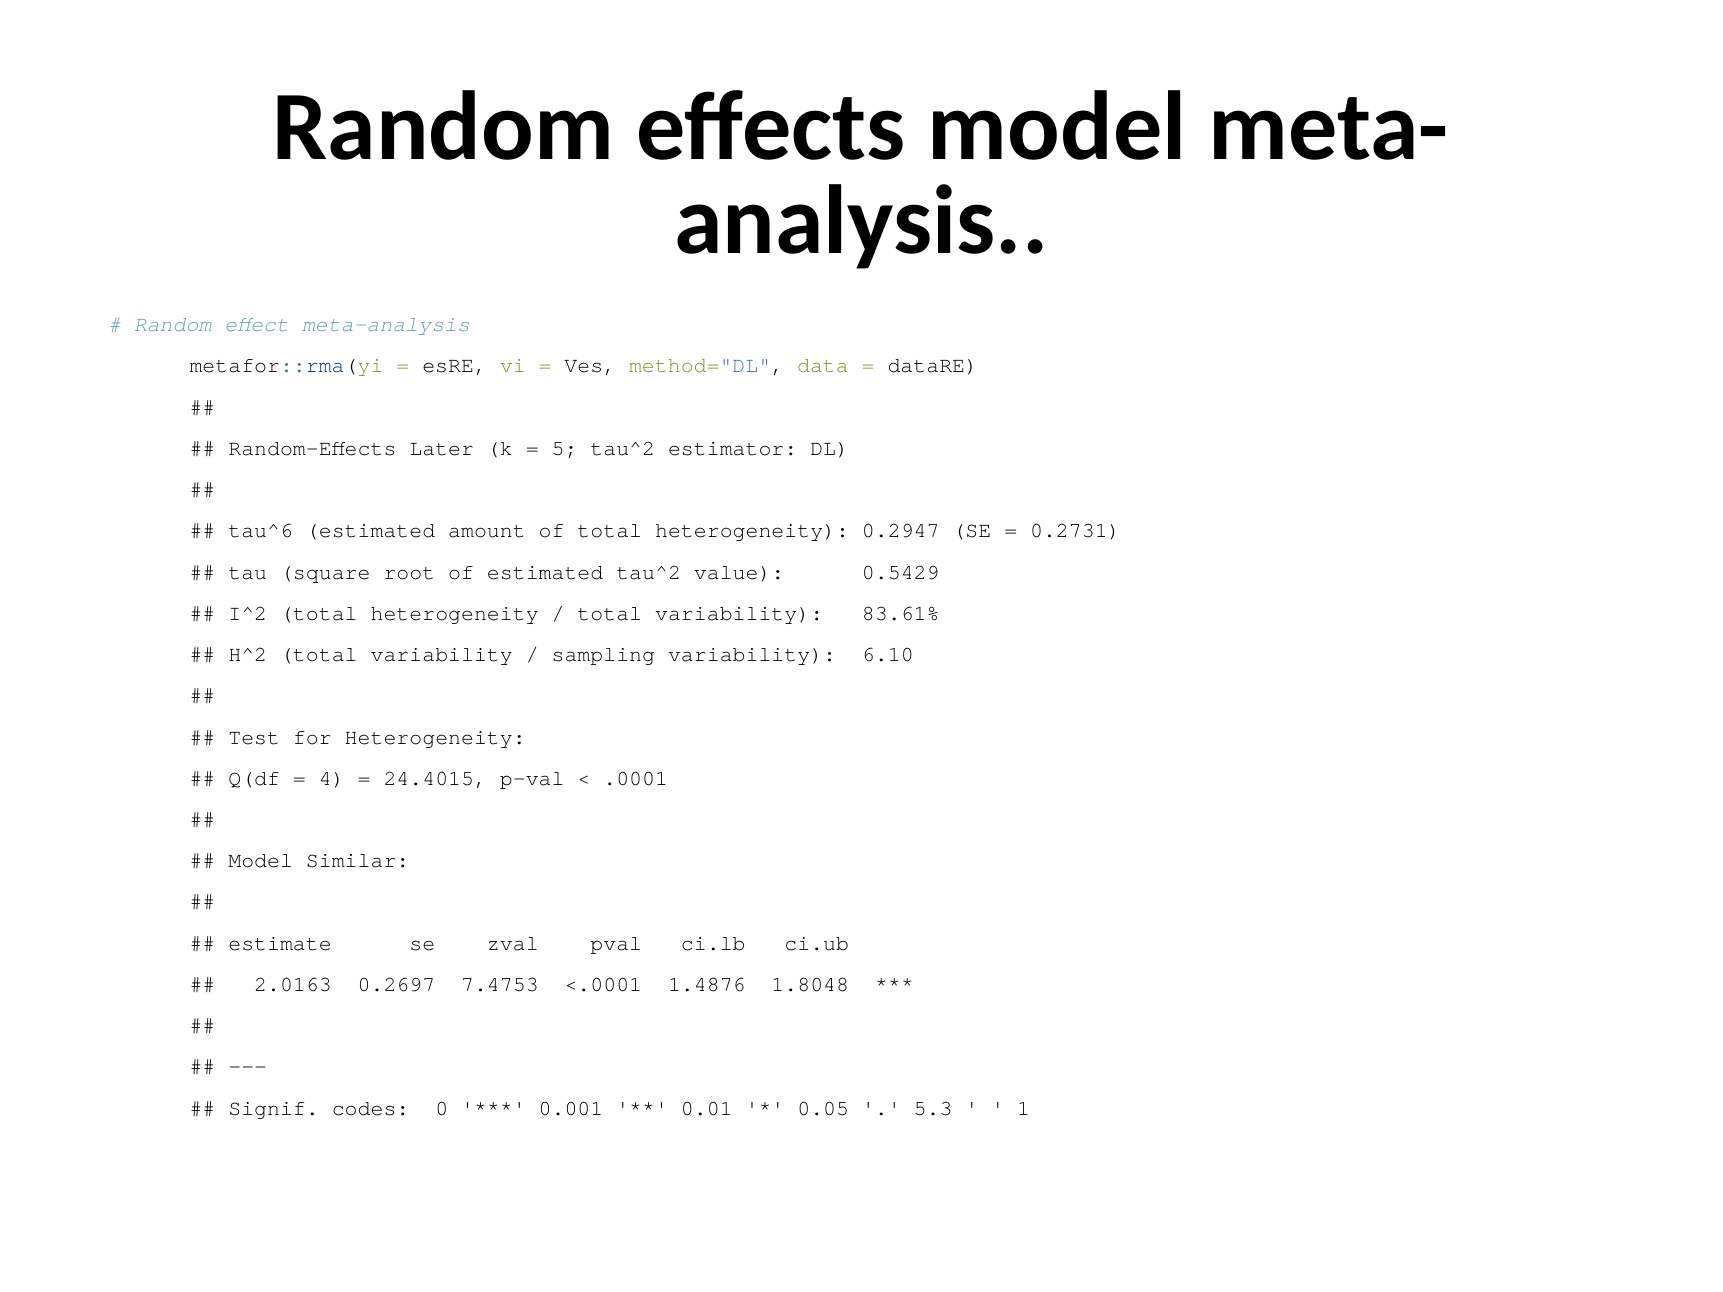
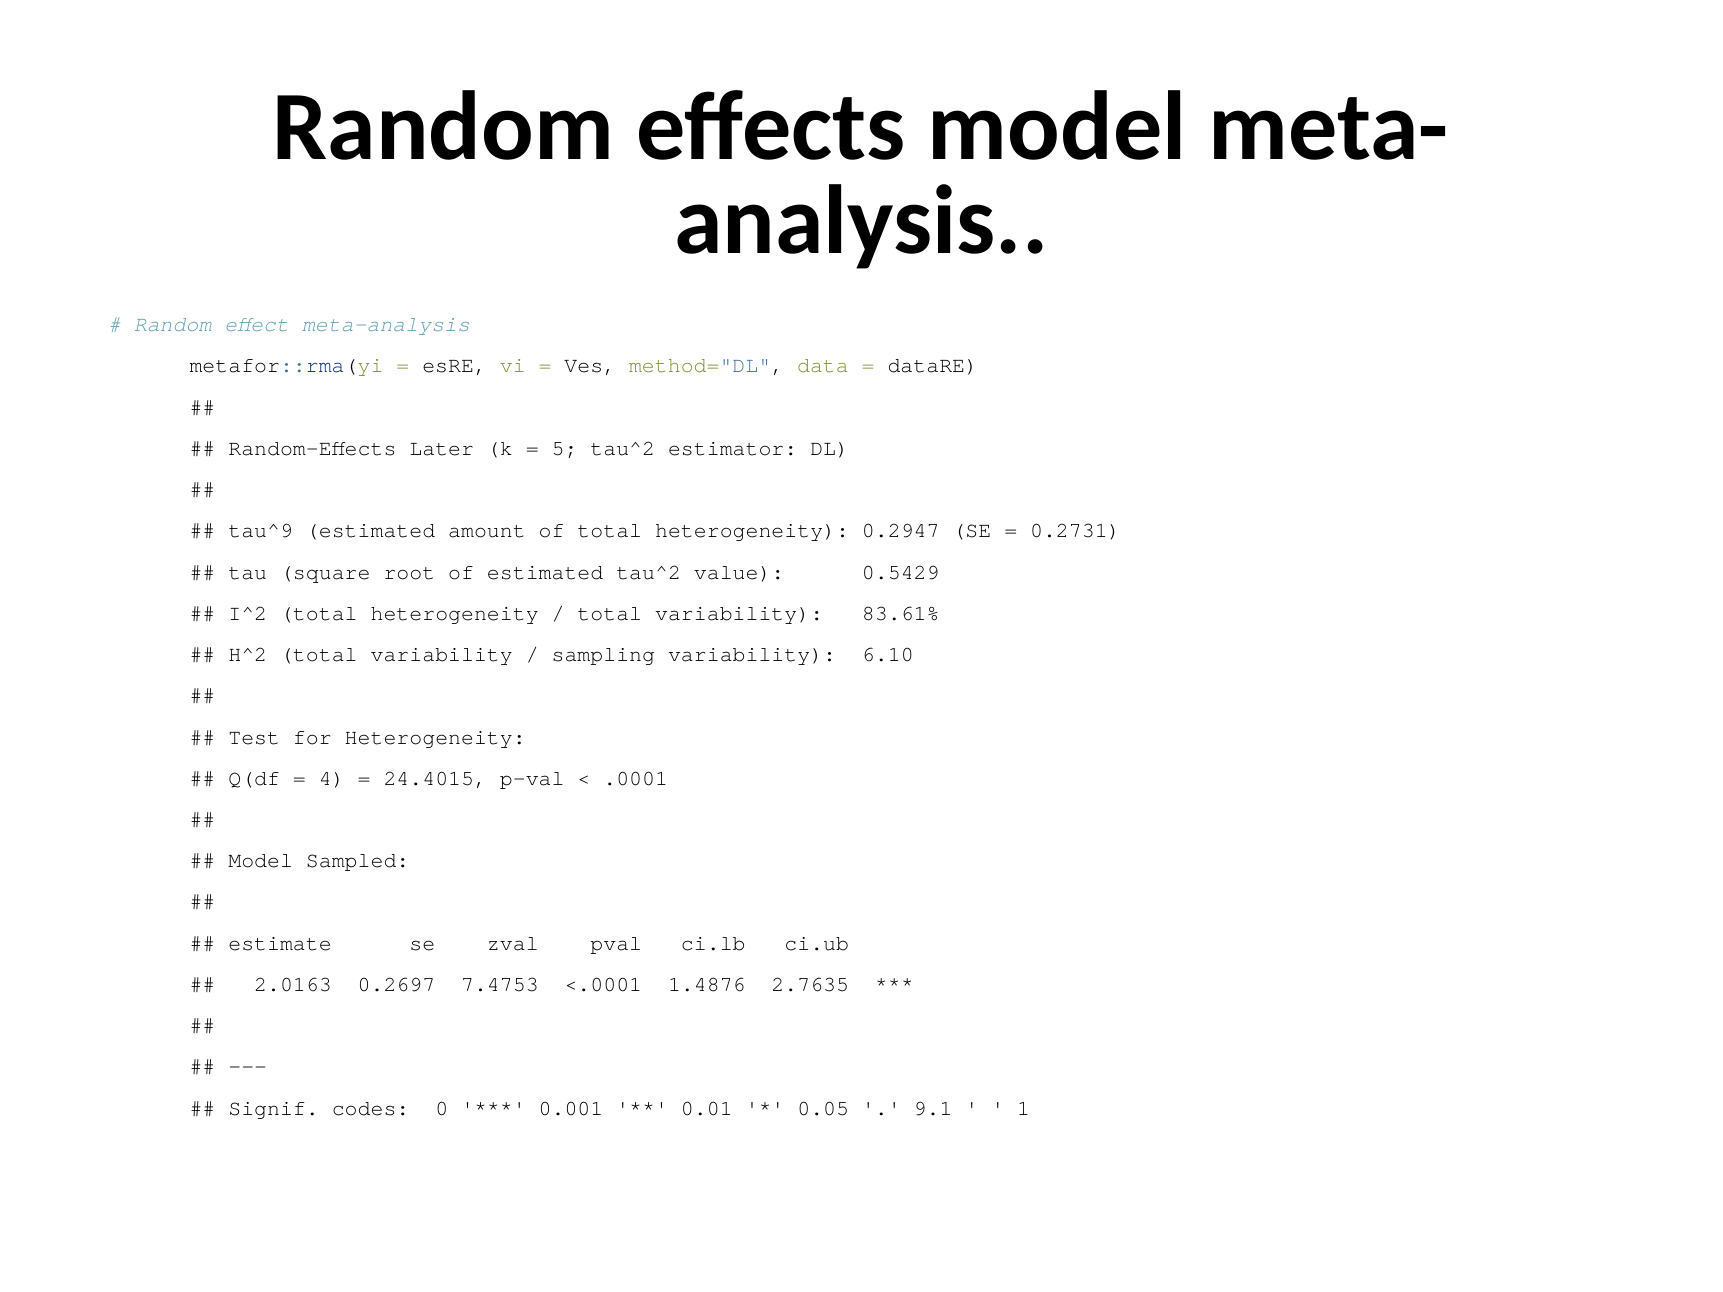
tau^6: tau^6 -> tau^9
Similar: Similar -> Sampled
1.8048: 1.8048 -> 2.7635
5.3: 5.3 -> 9.1
